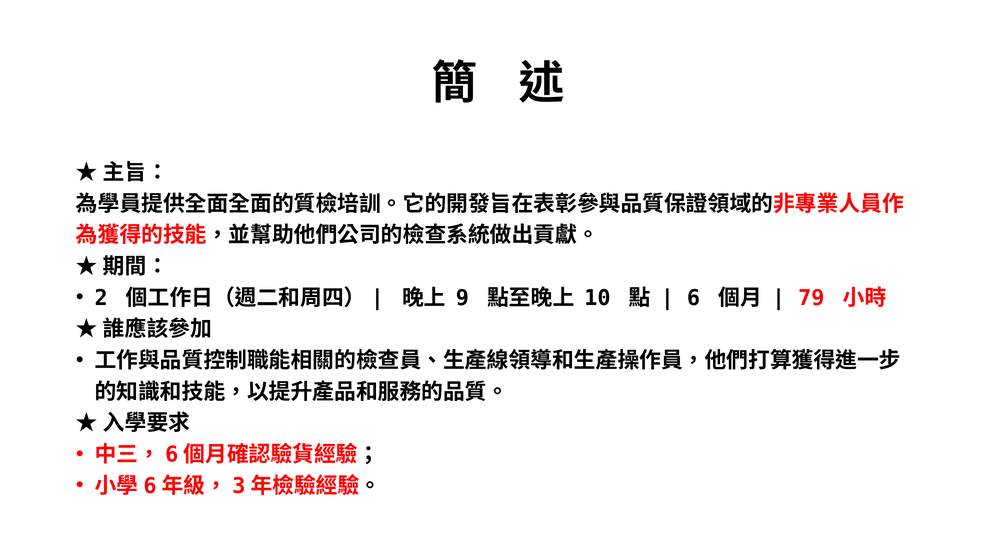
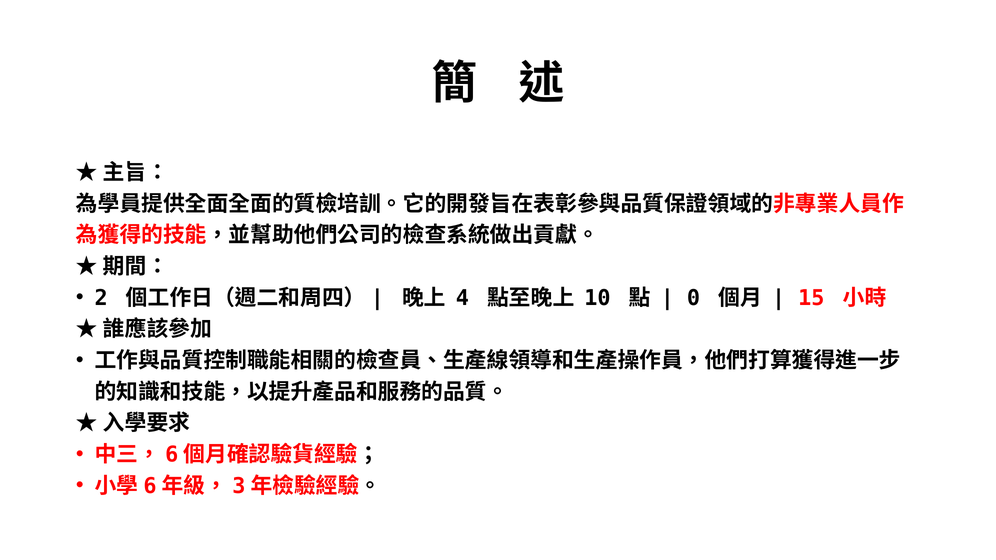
9: 9 -> 4
6: 6 -> 0
79: 79 -> 15
